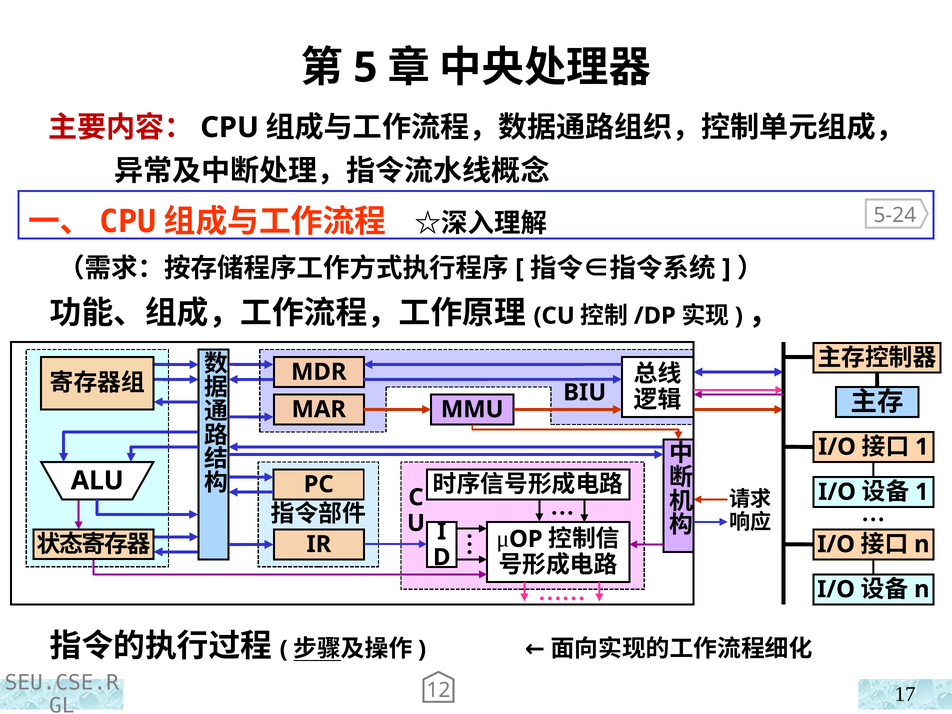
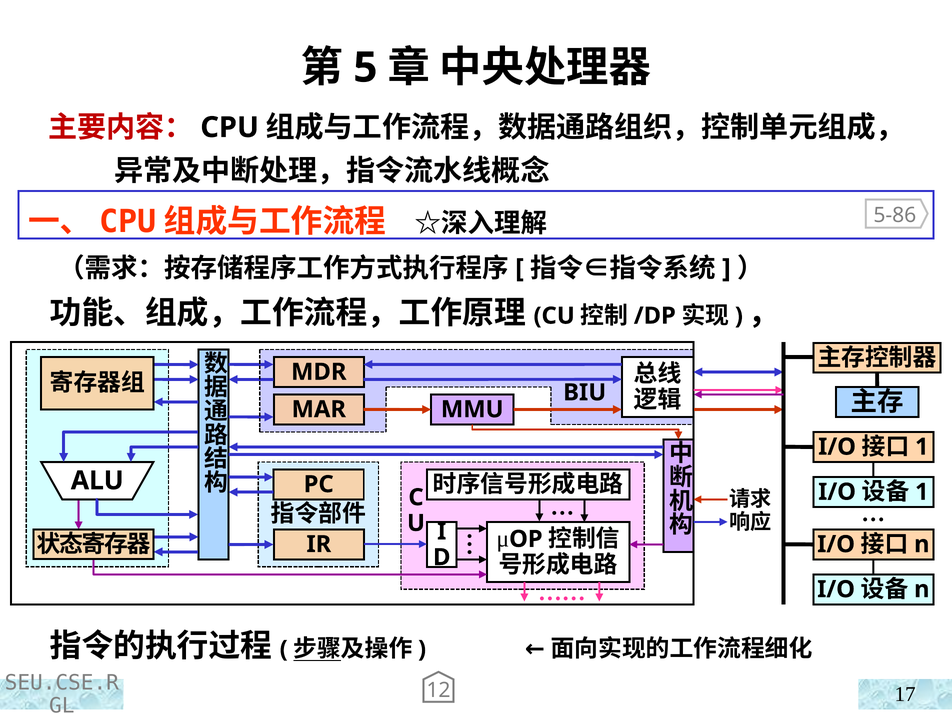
5-24: 5-24 -> 5-86
